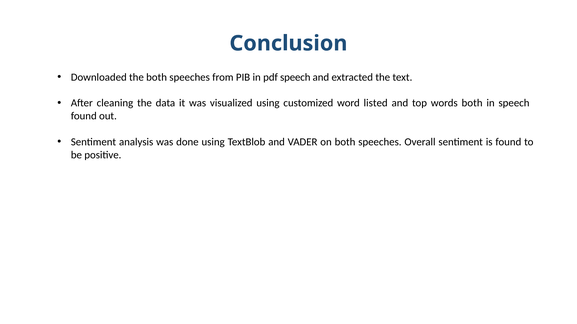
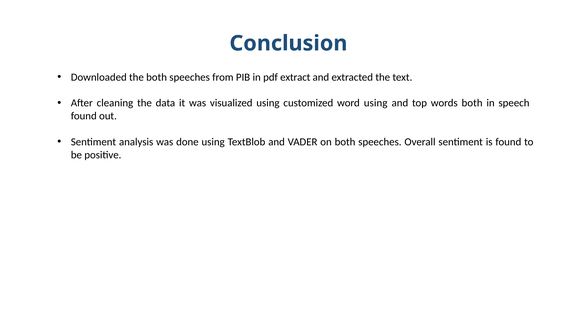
pdf speech: speech -> extract
word listed: listed -> using
